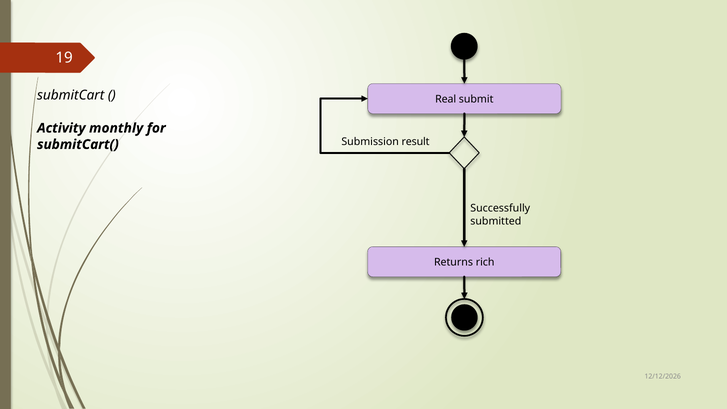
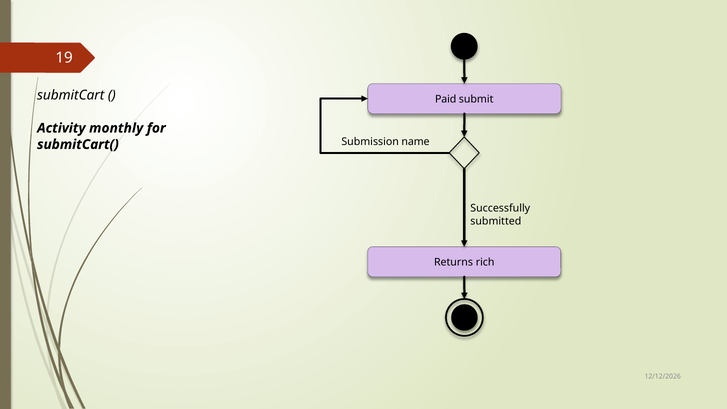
Real: Real -> Paid
result: result -> name
